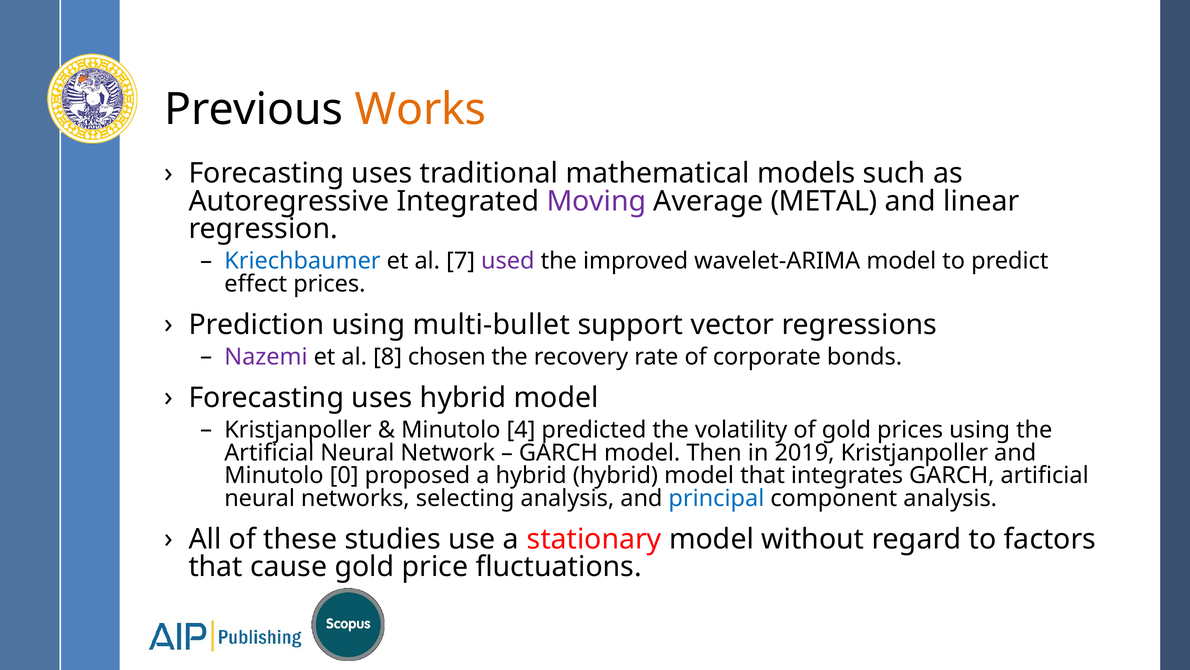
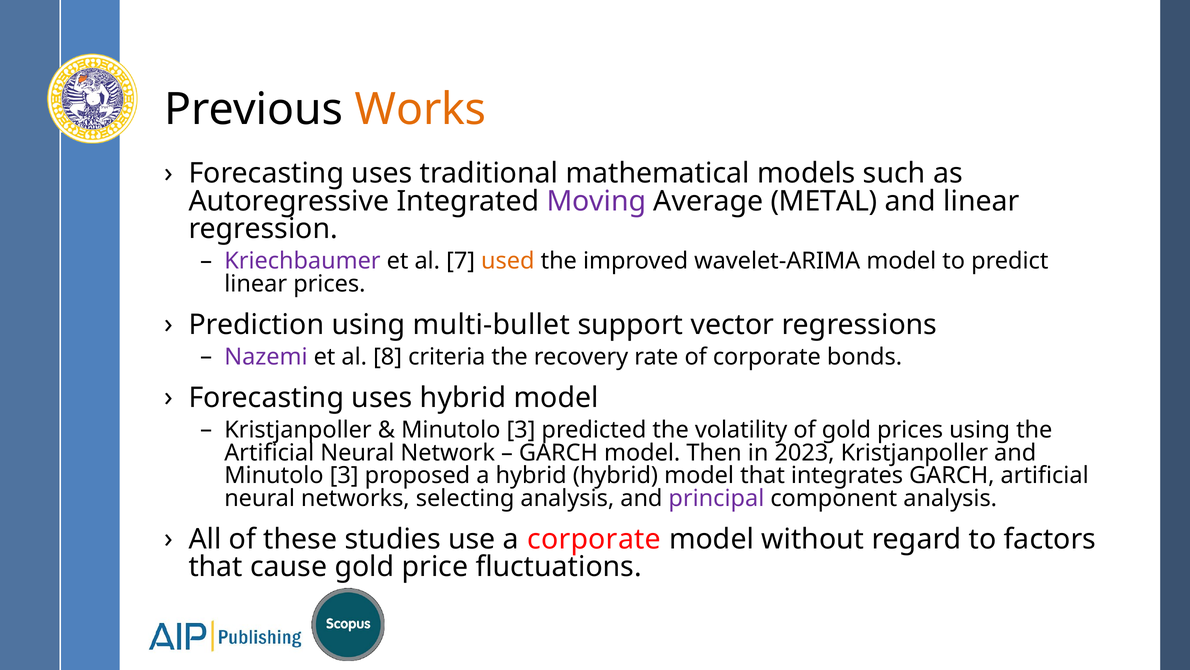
Kriechbaumer colour: blue -> purple
used colour: purple -> orange
effect at (256, 284): effect -> linear
chosen: chosen -> criteria
4 at (521, 430): 4 -> 3
2019: 2019 -> 2023
0 at (344, 475): 0 -> 3
principal colour: blue -> purple
a stationary: stationary -> corporate
